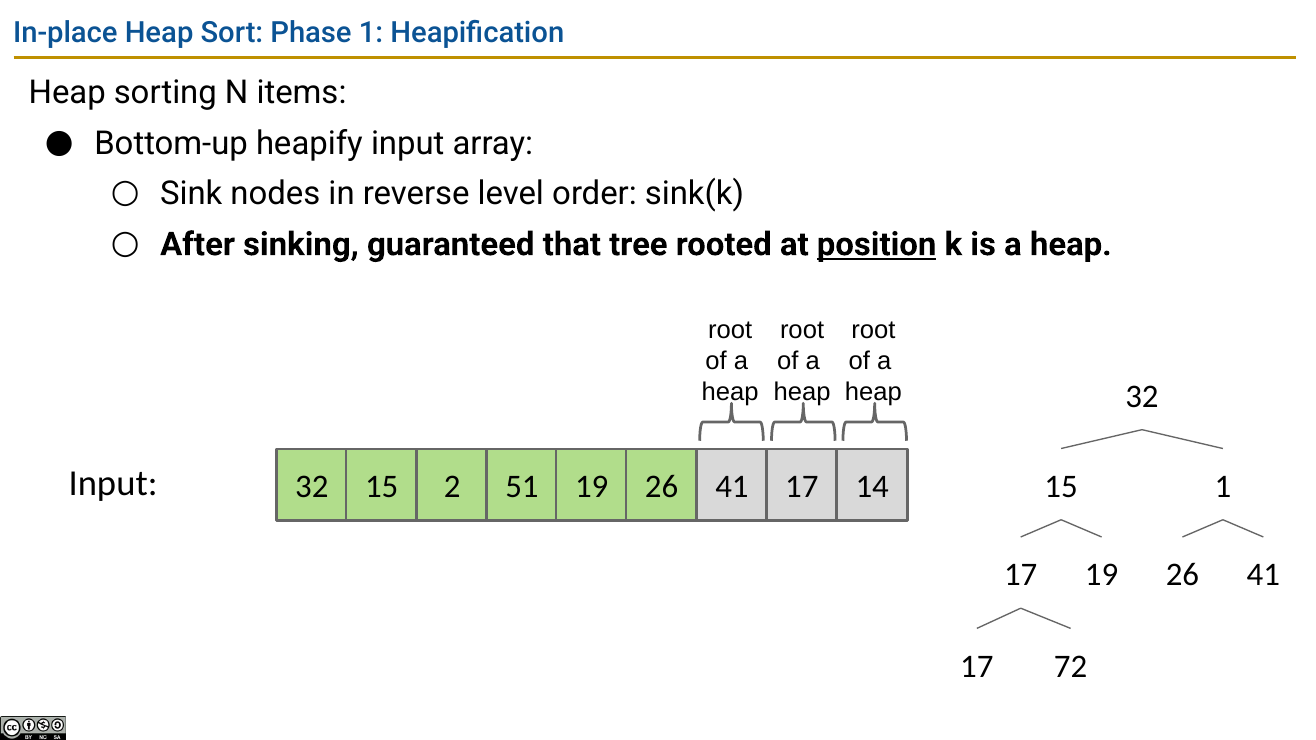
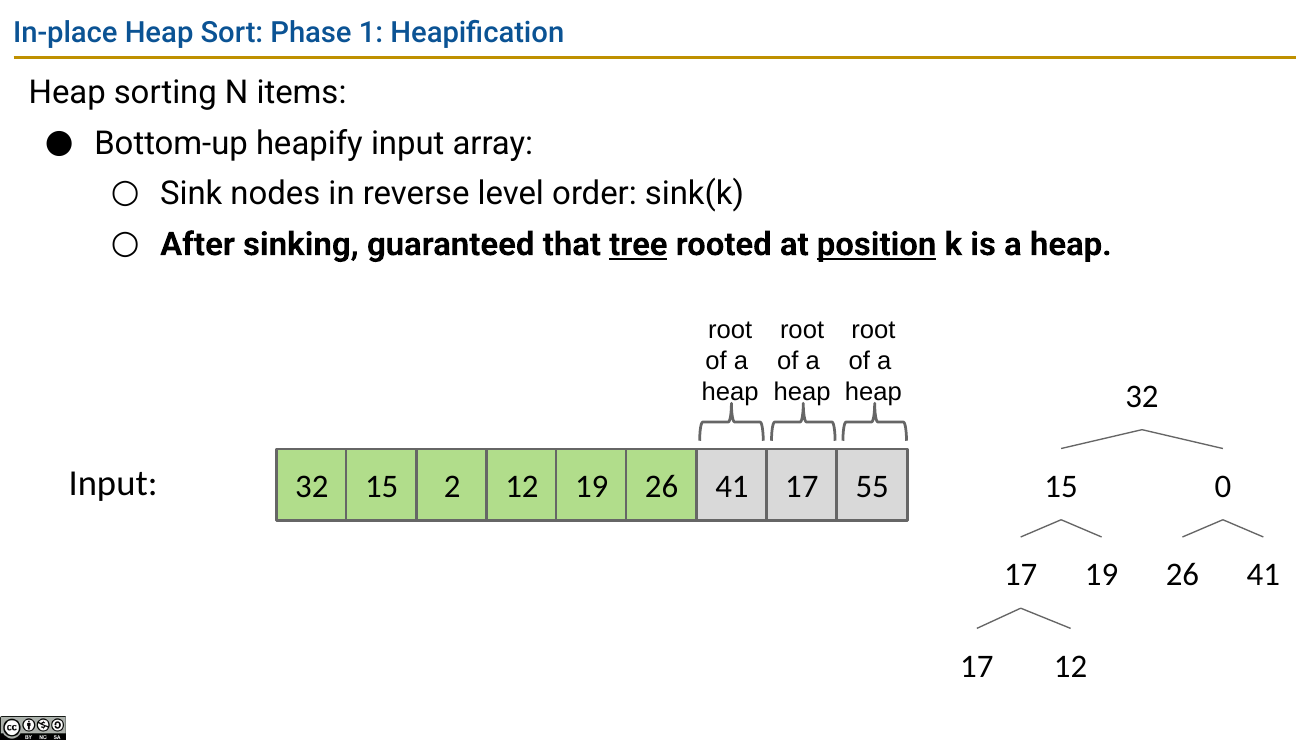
tree underline: none -> present
15 1: 1 -> 0
2 51: 51 -> 12
14: 14 -> 55
17 72: 72 -> 12
